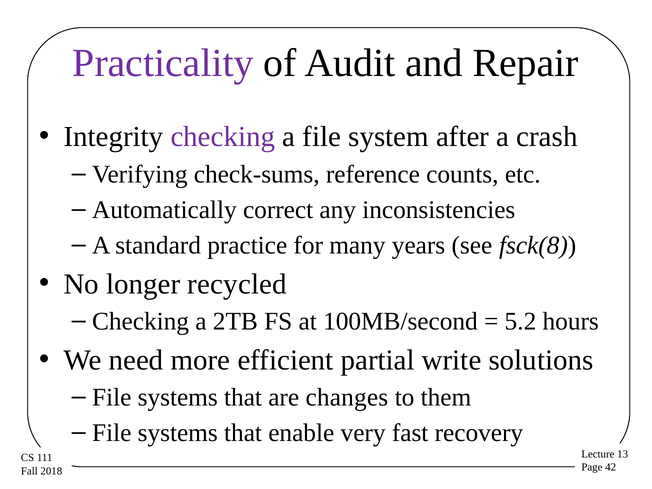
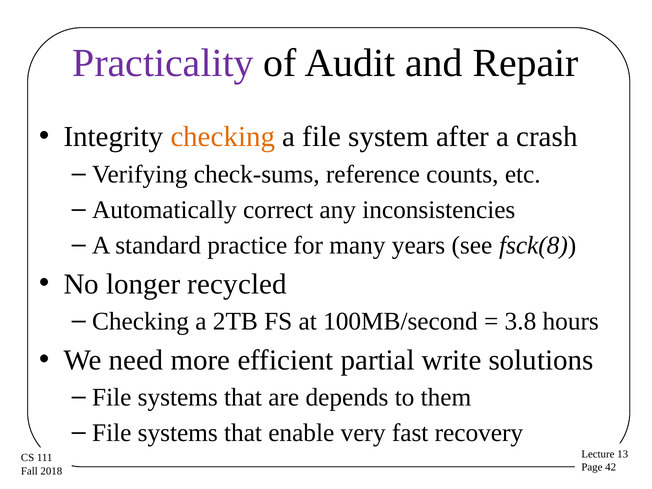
checking at (223, 137) colour: purple -> orange
5.2: 5.2 -> 3.8
changes: changes -> depends
